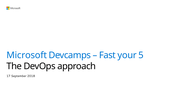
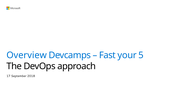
Microsoft: Microsoft -> Overview
